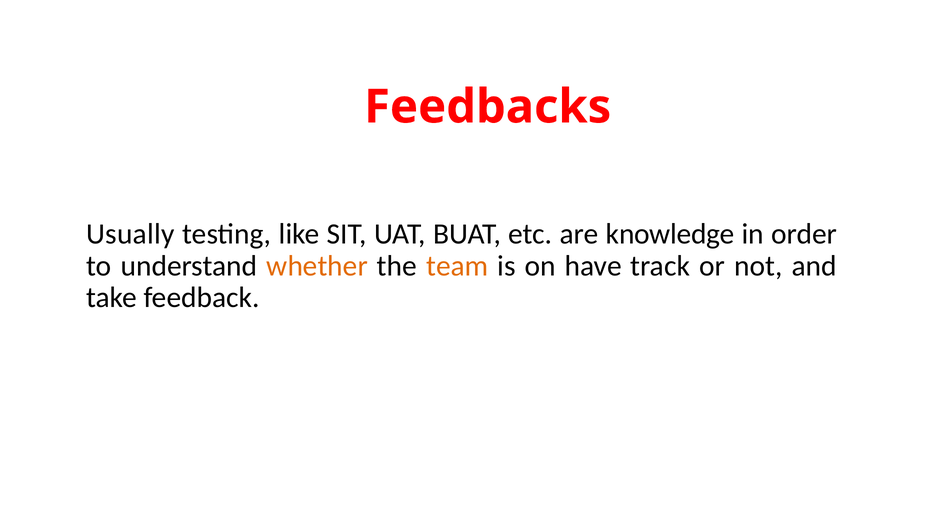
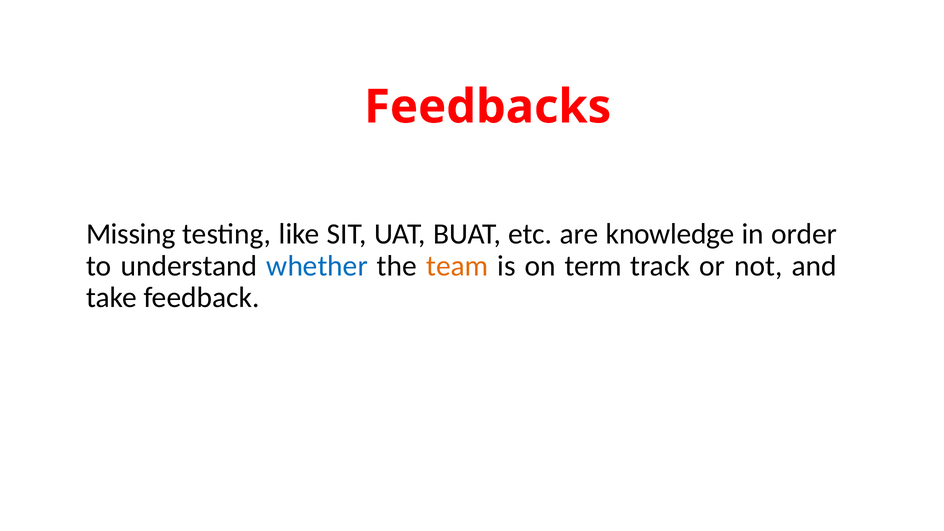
Usually: Usually -> Missing
whether colour: orange -> blue
have: have -> term
